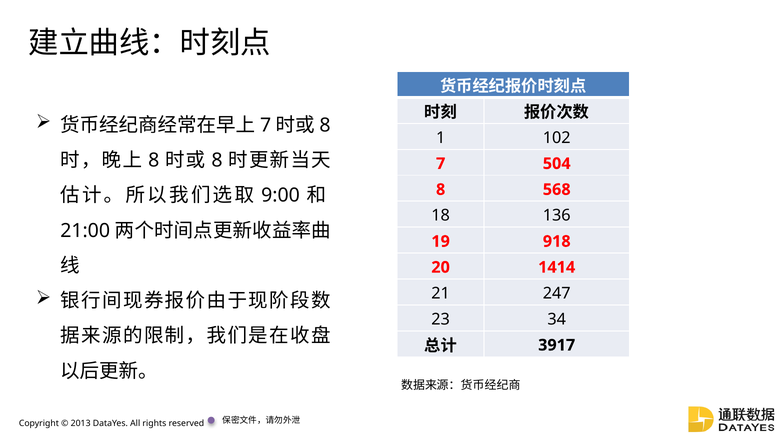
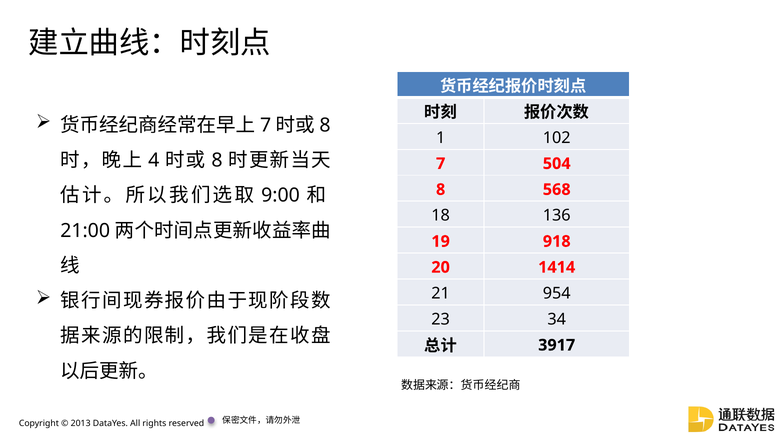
8 at (154, 160): 8 -> 4
247: 247 -> 954
